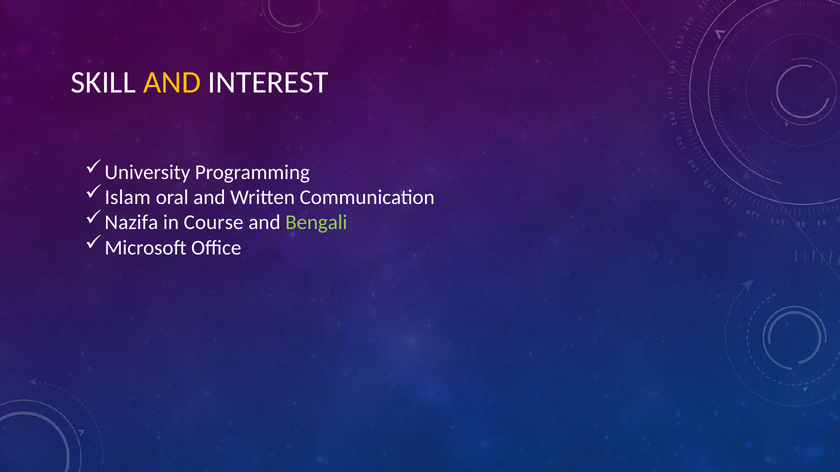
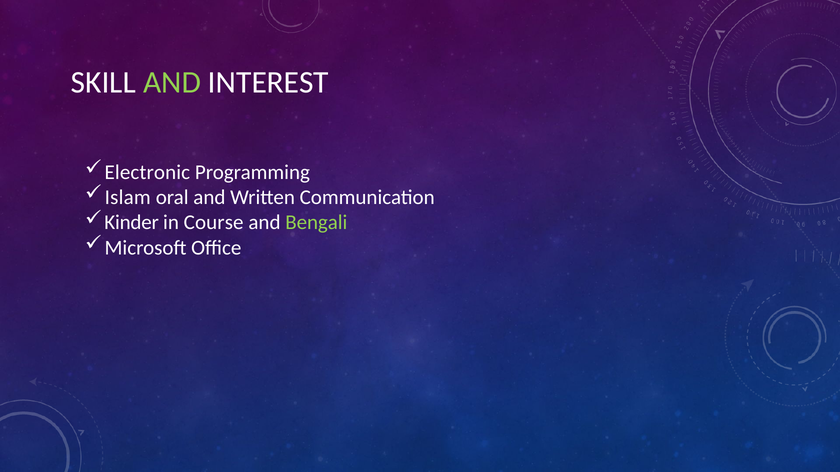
AND at (172, 82) colour: yellow -> light green
University: University -> Electronic
Nazifa: Nazifa -> Kinder
